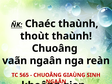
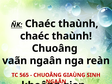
thoùt at (35, 36): thoùt -> chaéc
